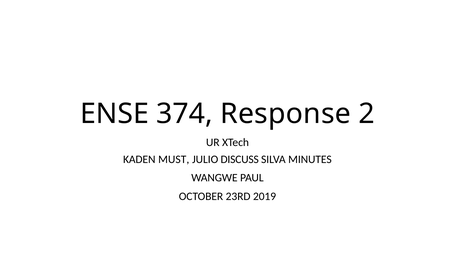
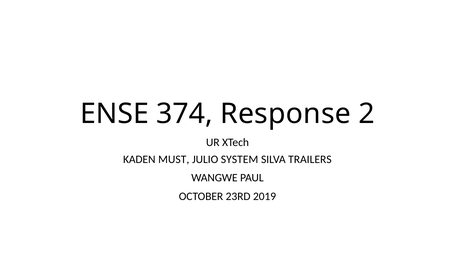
DISCUSS: DISCUSS -> SYSTEM
MINUTES: MINUTES -> TRAILERS
